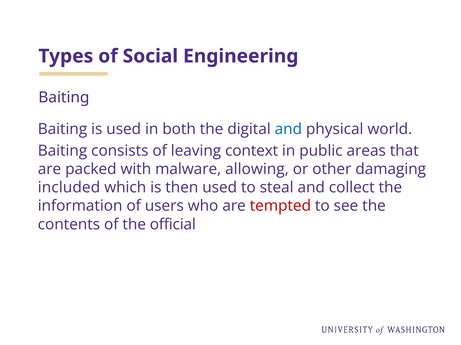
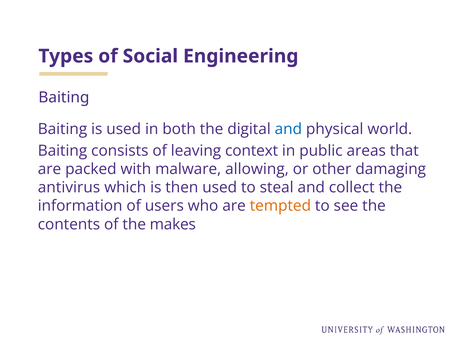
included: included -> antivirus
tempted colour: red -> orange
official: official -> makes
